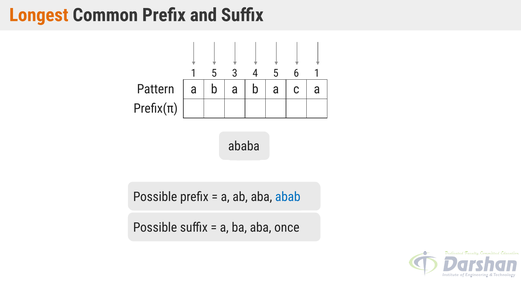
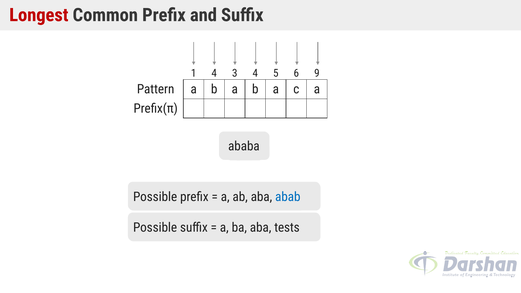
Longest colour: orange -> red
1 5: 5 -> 4
6 1: 1 -> 9
once: once -> tests
